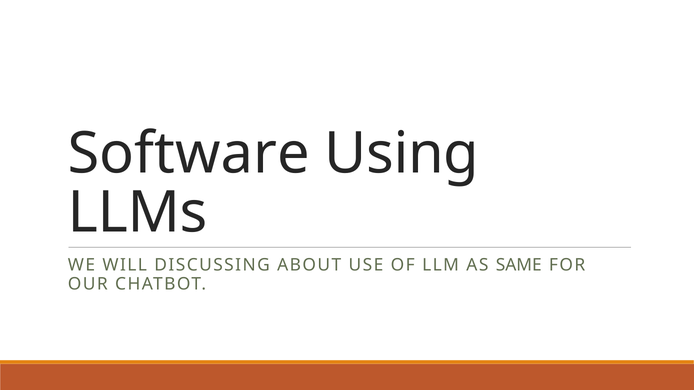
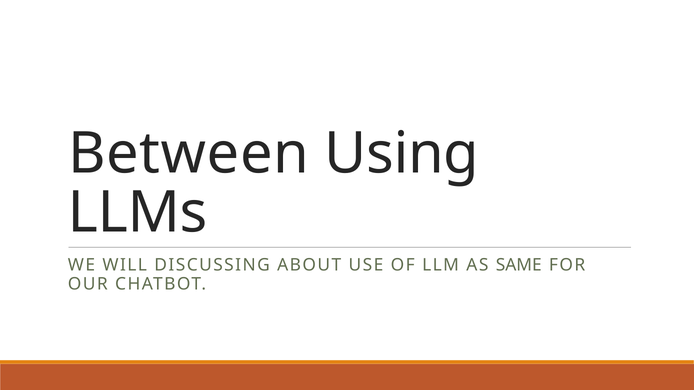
Software: Software -> Between
